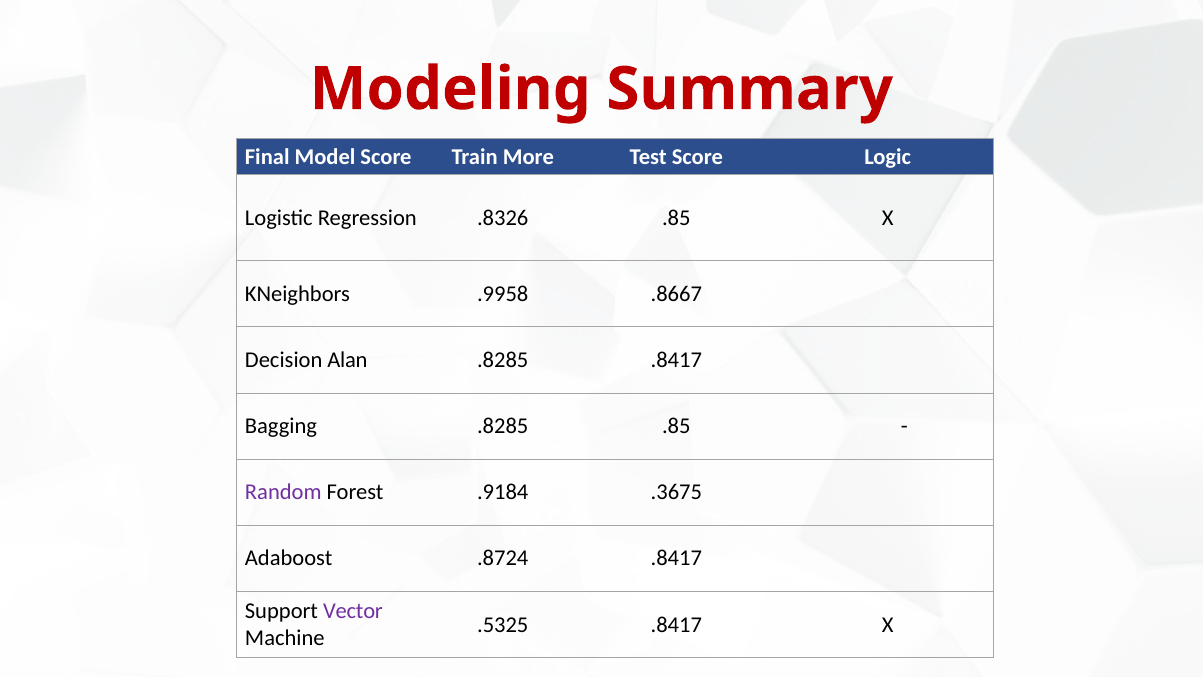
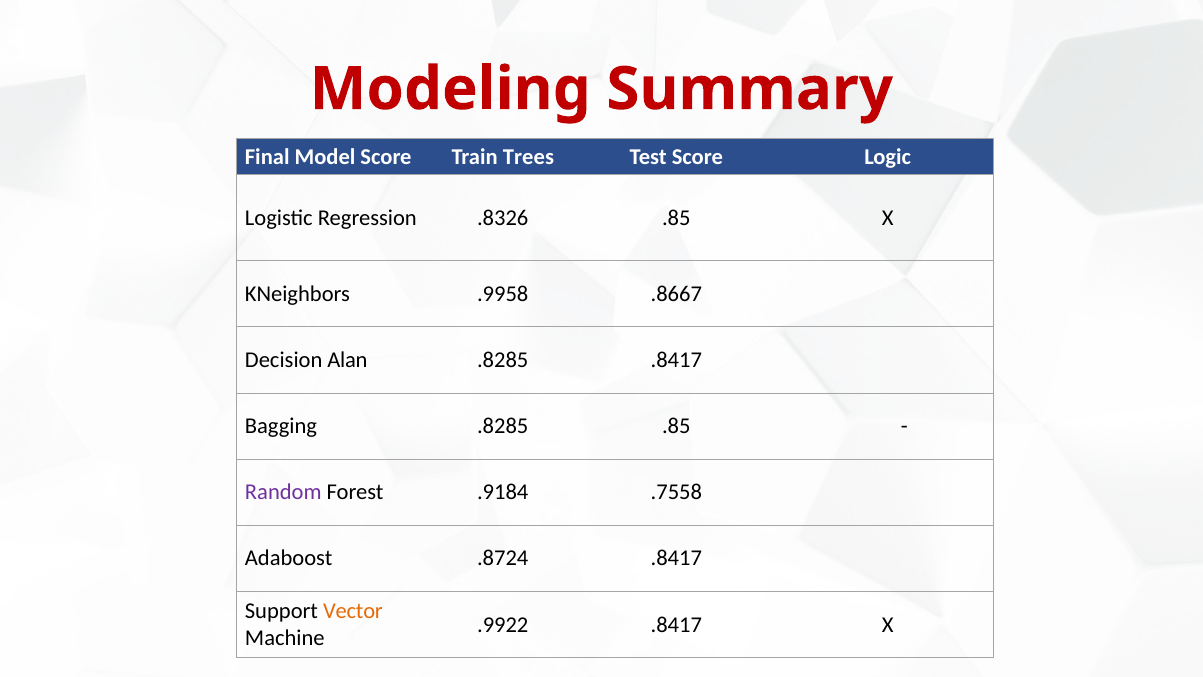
More: More -> Trees
.3675: .3675 -> .7558
Vector colour: purple -> orange
.5325: .5325 -> .9922
